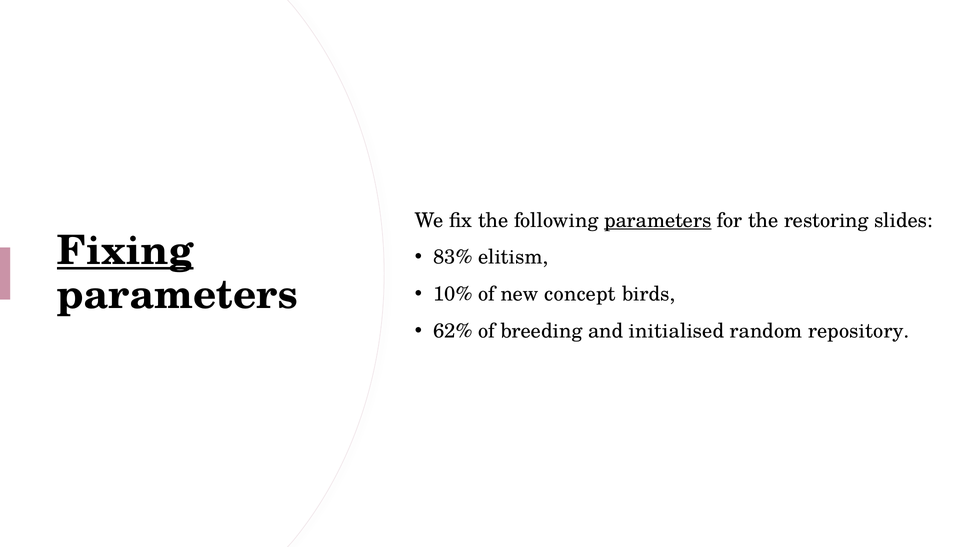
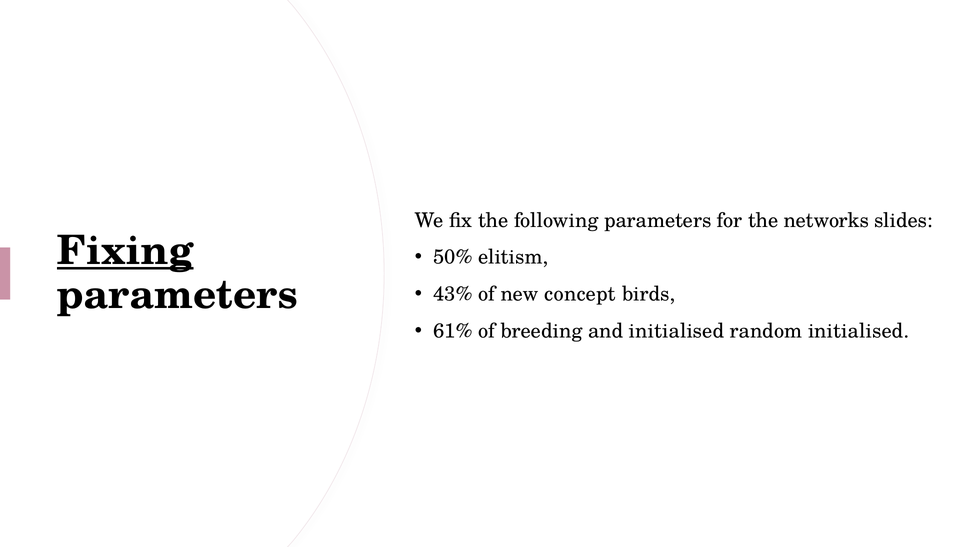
parameters at (658, 220) underline: present -> none
restoring: restoring -> networks
83%: 83% -> 50%
10%: 10% -> 43%
62%: 62% -> 61%
random repository: repository -> initialised
